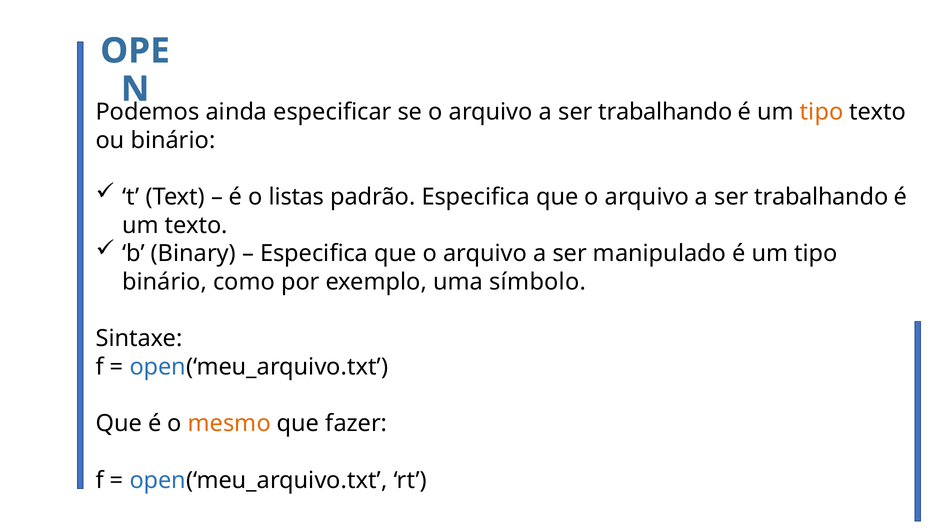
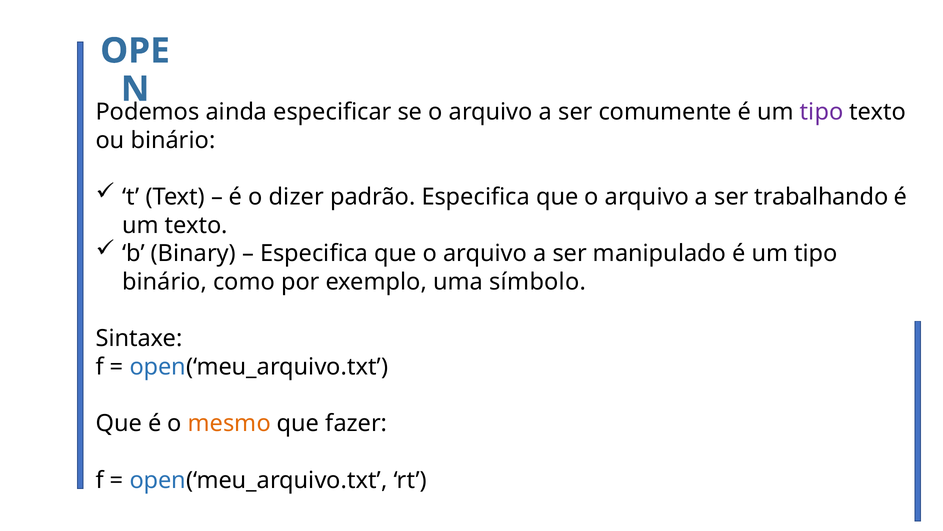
trabalhando at (665, 112): trabalhando -> comumente
tipo at (822, 112) colour: orange -> purple
listas: listas -> dizer
